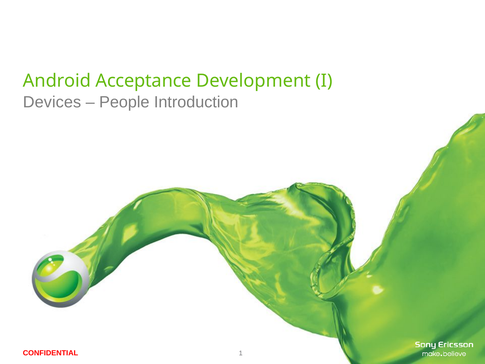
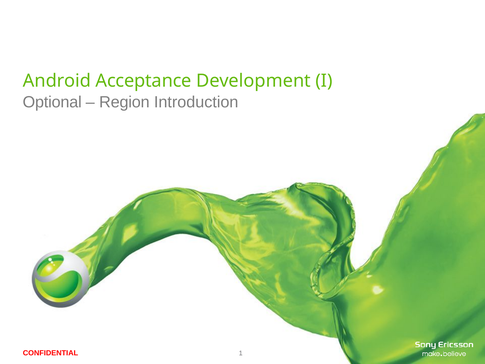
Devices: Devices -> Optional
People: People -> Region
